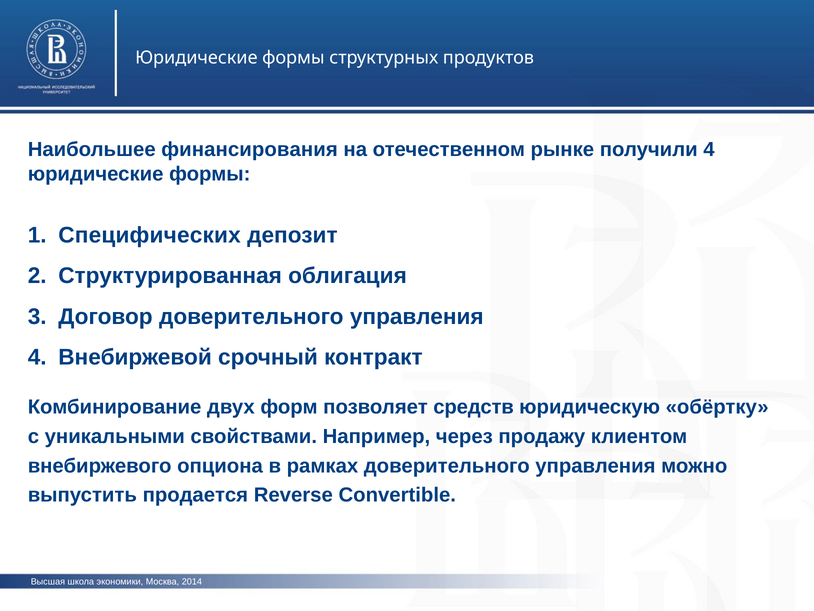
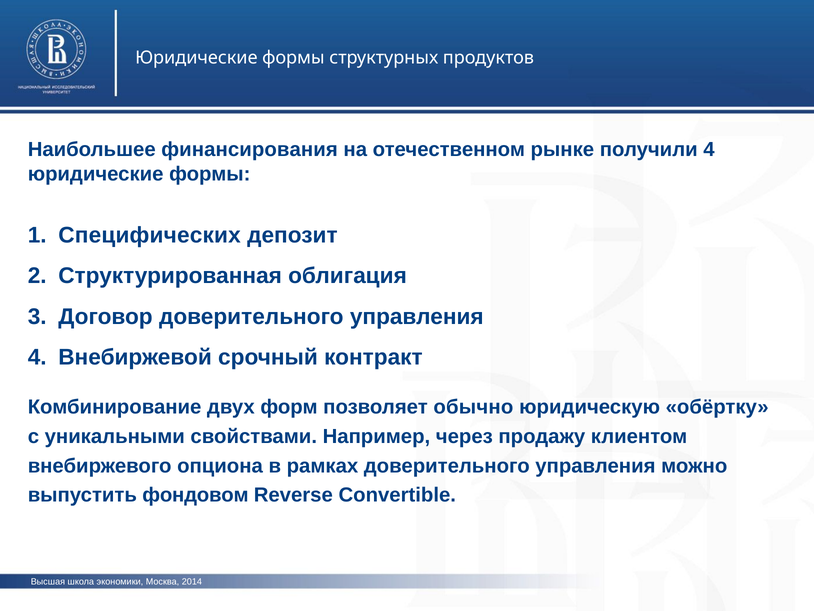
средств: средств -> обычно
продается: продается -> фондовом
